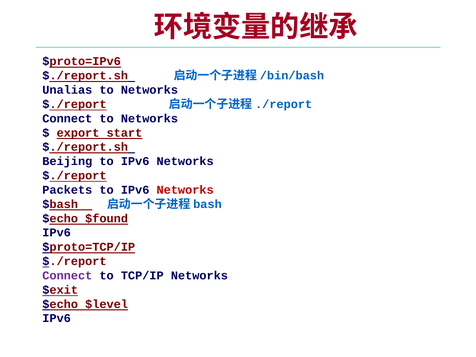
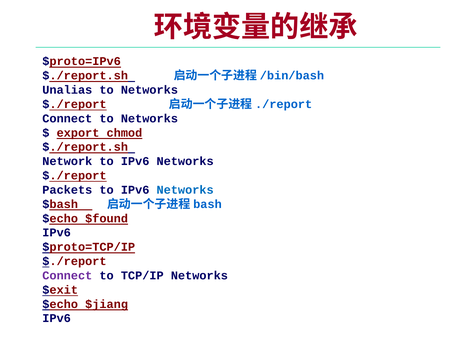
start: start -> chmod
Beijing: Beijing -> Network
Networks at (185, 190) colour: red -> blue
$level: $level -> $jiang
